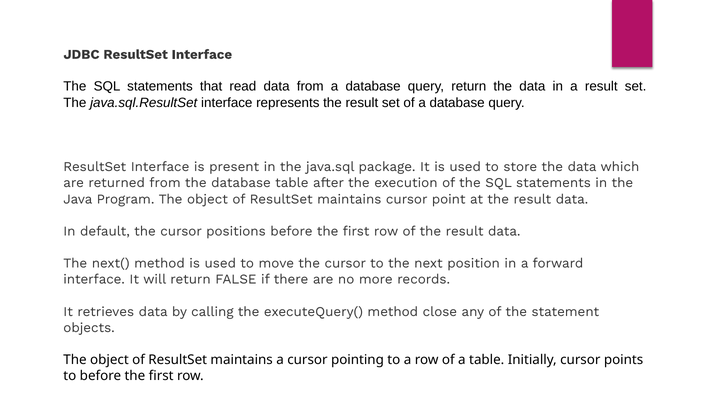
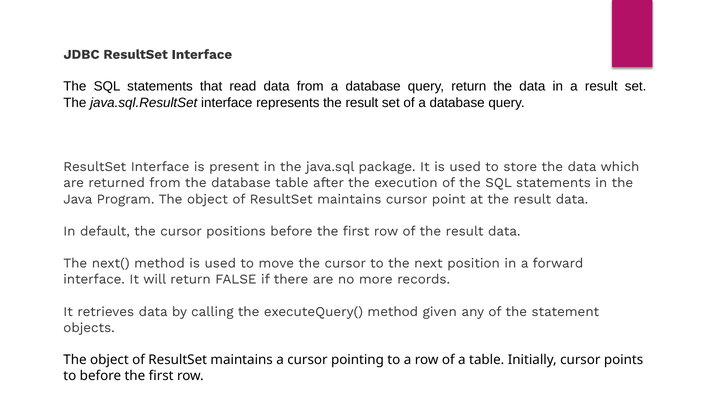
close: close -> given
